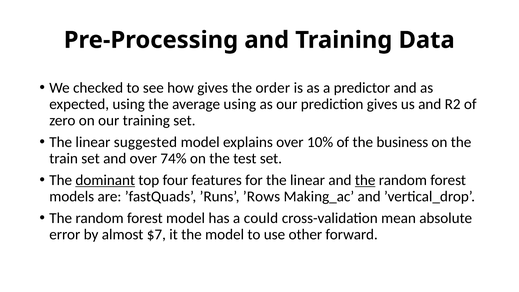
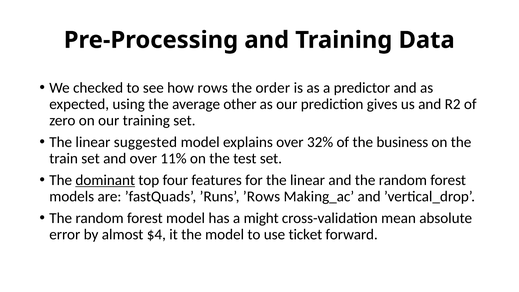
how gives: gives -> rows
average using: using -> other
10%: 10% -> 32%
74%: 74% -> 11%
the at (365, 180) underline: present -> none
could: could -> might
$7: $7 -> $4
other: other -> ticket
